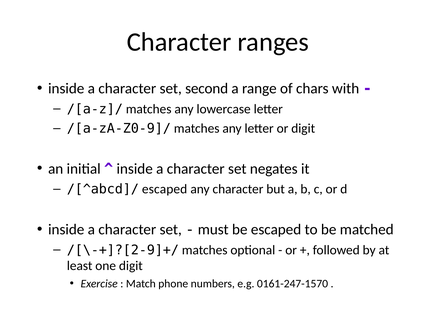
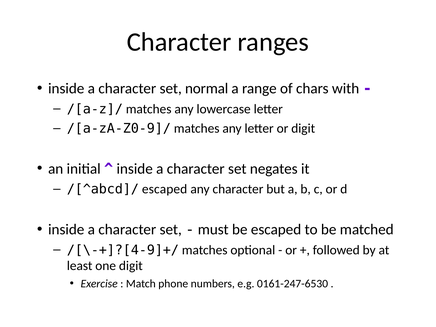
second: second -> normal
/[\-+]?[2-9]+/: /[\-+]?[2-9]+/ -> /[\-+]?[4-9]+/
0161-247-1570: 0161-247-1570 -> 0161-247-6530
